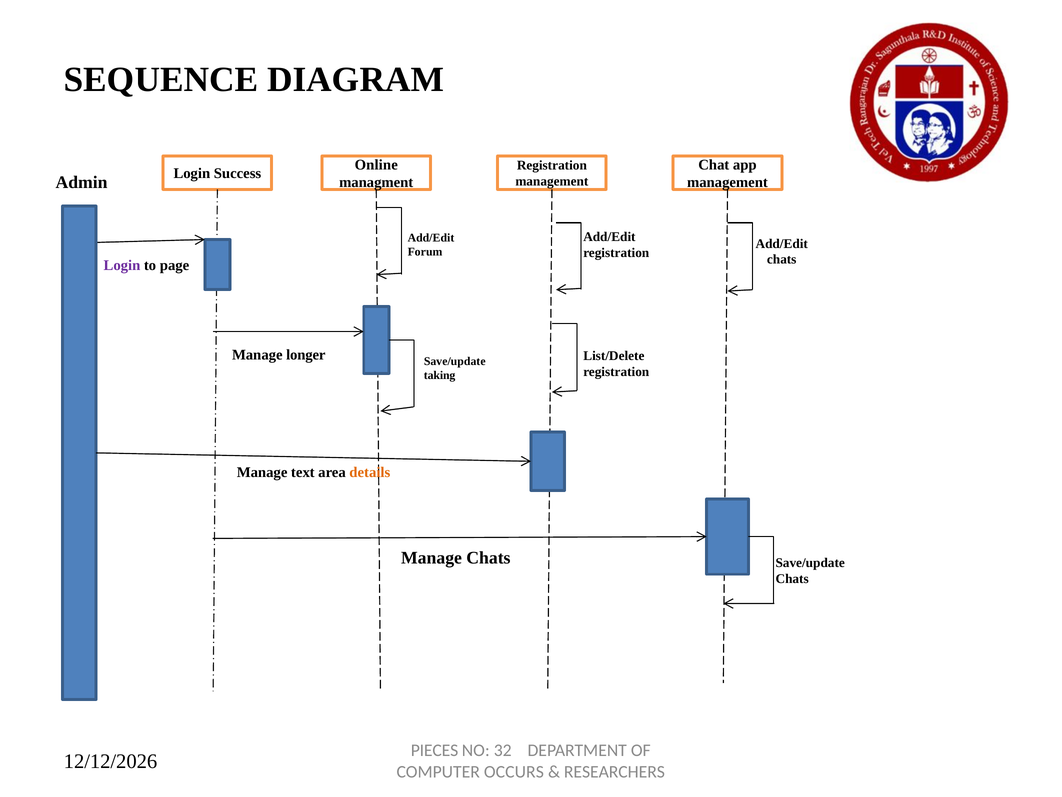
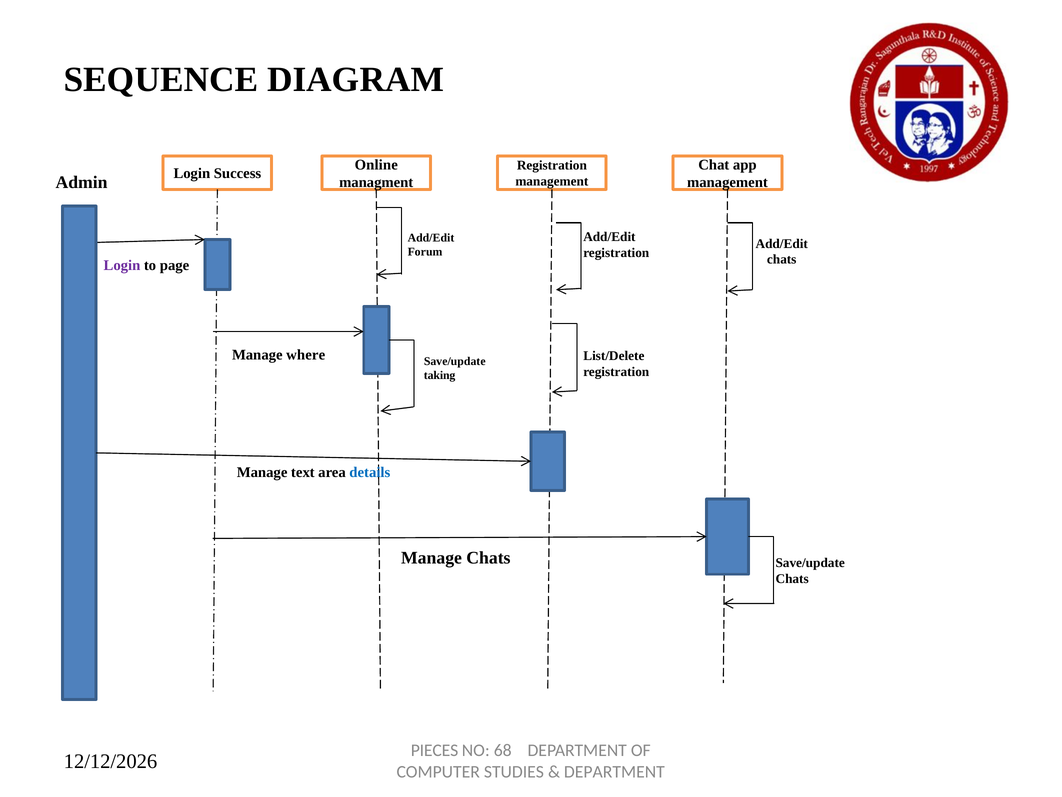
longer: longer -> where
details colour: orange -> blue
32: 32 -> 68
OCCURS: OCCURS -> STUDIES
RESEARCHERS at (614, 771): RESEARCHERS -> DEPARTMENT
